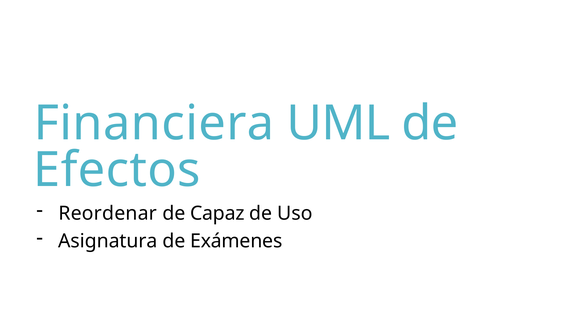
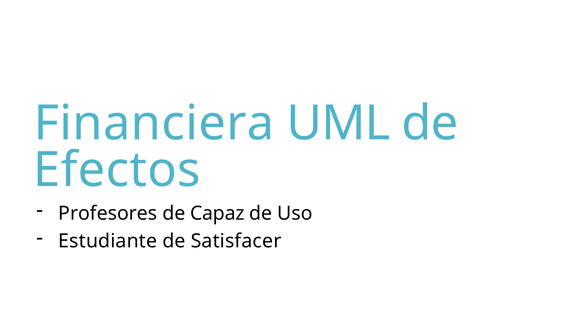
Reordenar: Reordenar -> Profesores
Asignatura: Asignatura -> Estudiante
Exámenes: Exámenes -> Satisfacer
